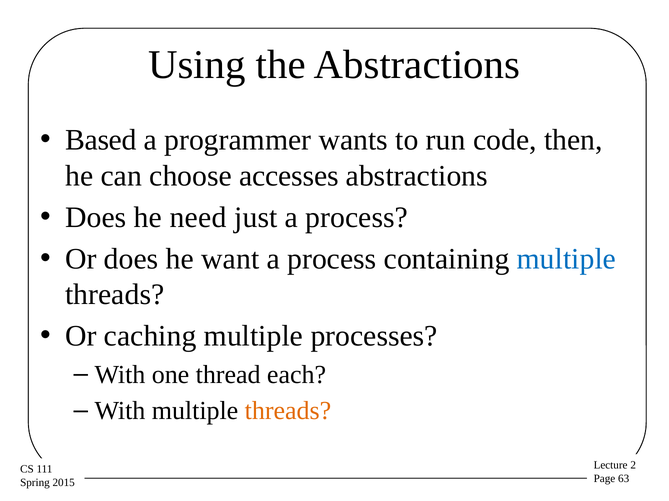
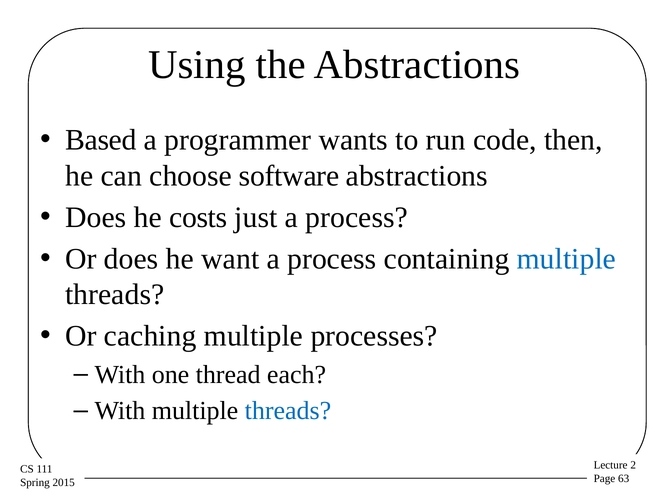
accesses: accesses -> software
need: need -> costs
threads at (288, 412) colour: orange -> blue
